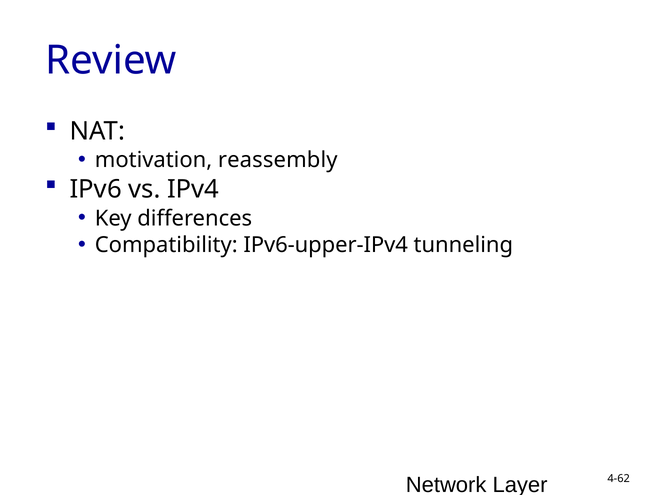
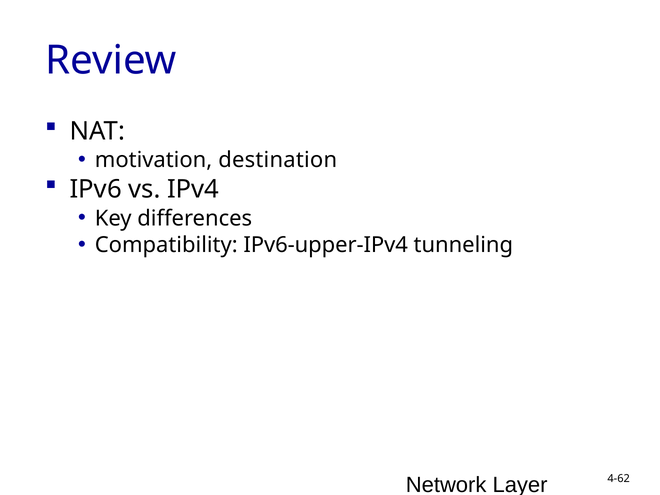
reassembly: reassembly -> destination
